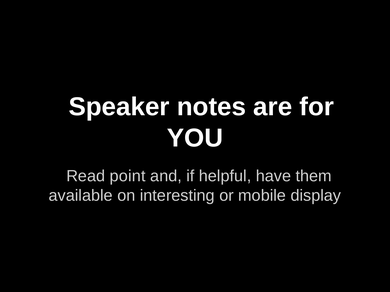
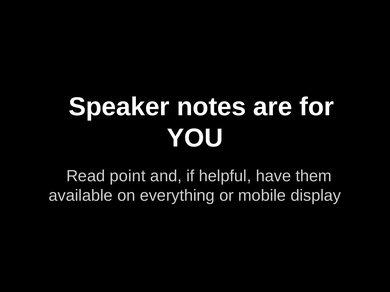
interesting: interesting -> everything
